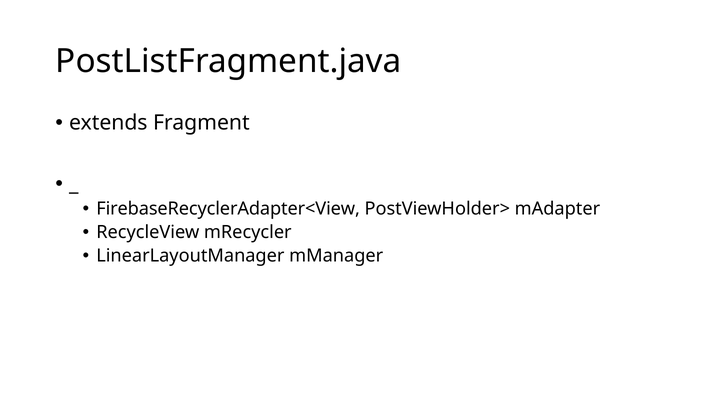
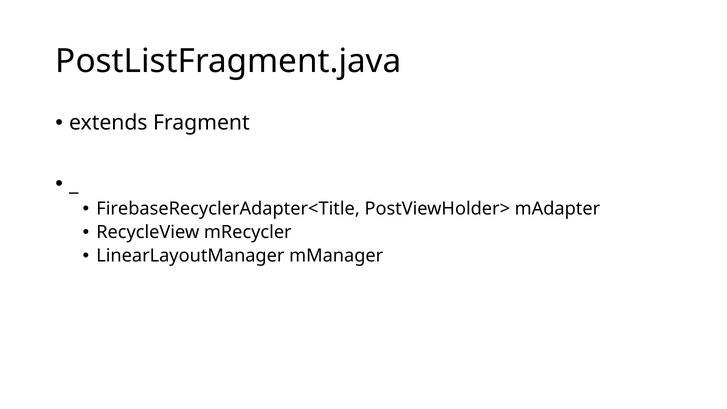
FirebaseRecyclerAdapter<View: FirebaseRecyclerAdapter<View -> FirebaseRecyclerAdapter<Title
